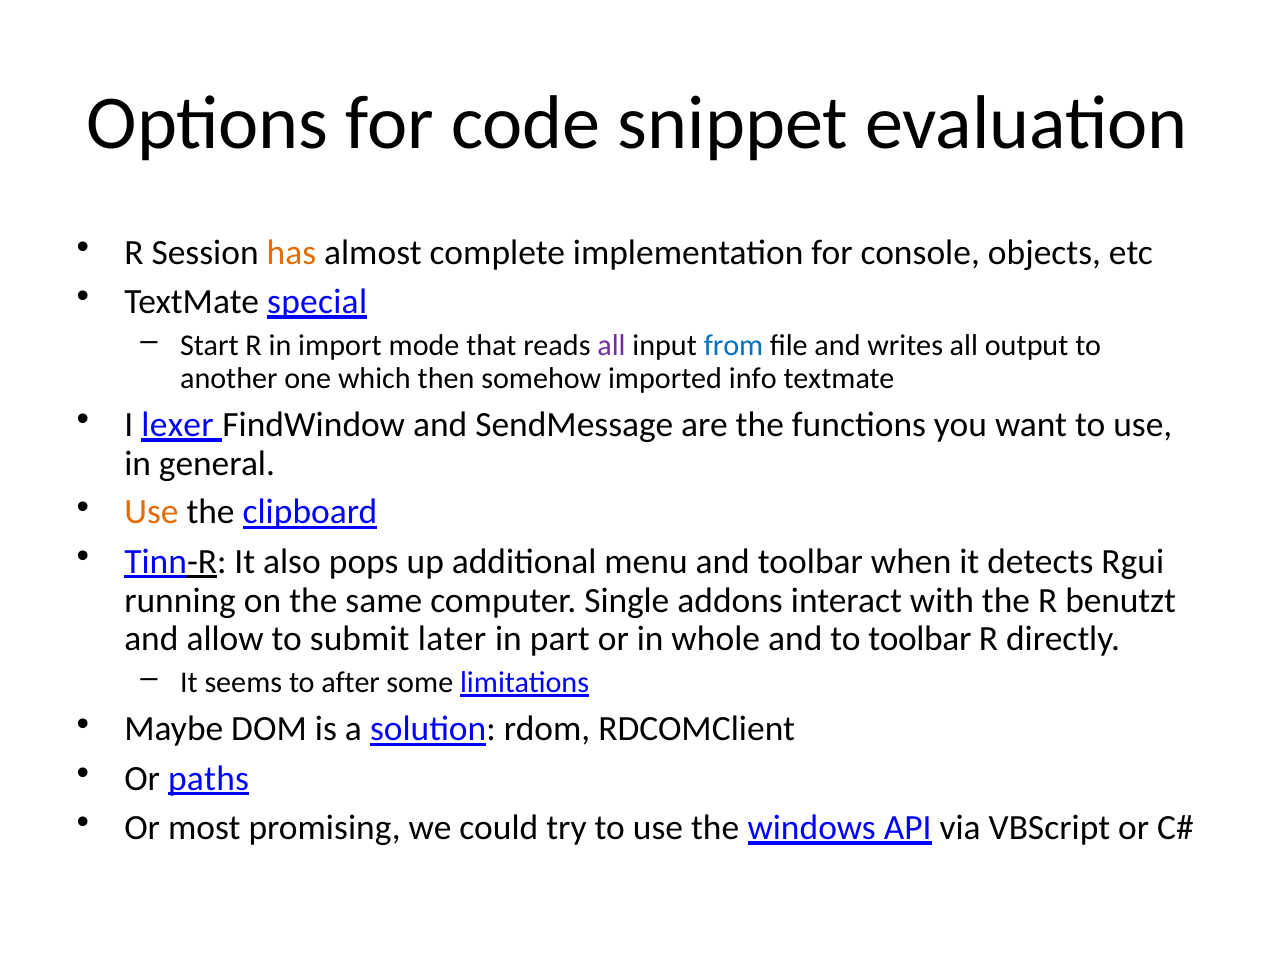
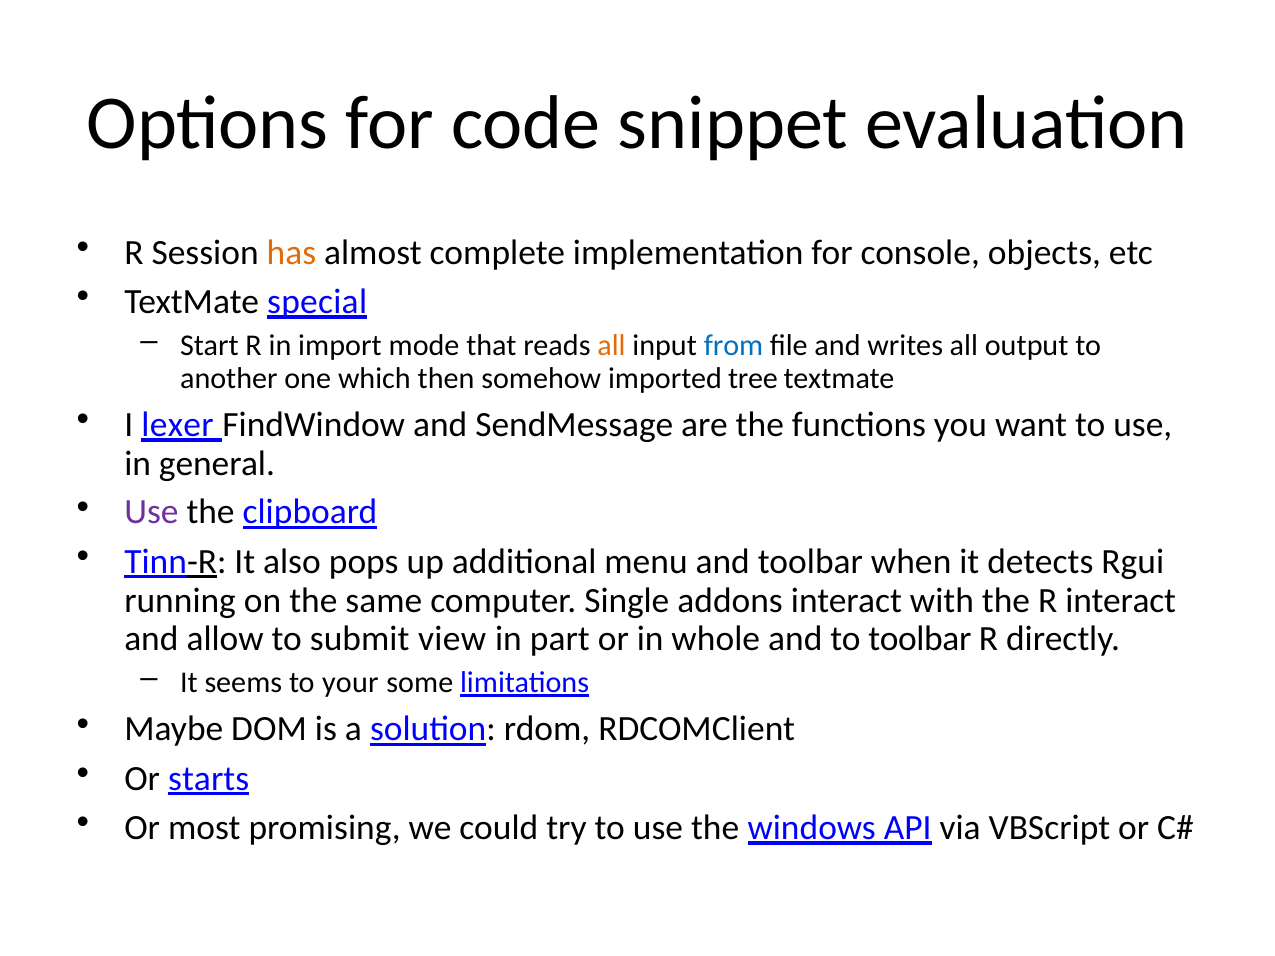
all at (611, 346) colour: purple -> orange
info: info -> tree
Use at (151, 512) colour: orange -> purple
R benutzt: benutzt -> interact
later: later -> view
after: after -> your
paths: paths -> starts
